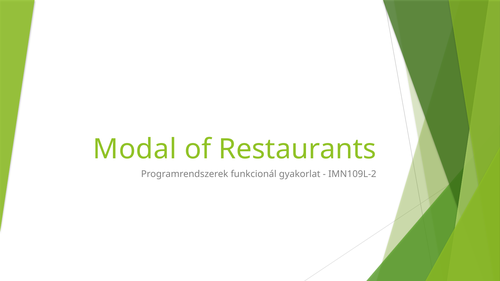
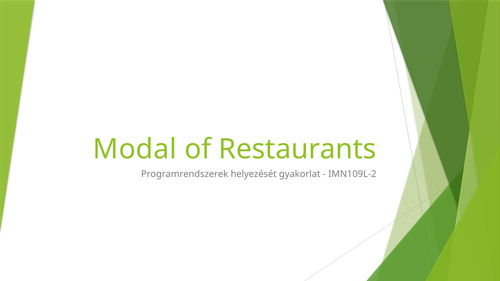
funkcionál: funkcionál -> helyezését
